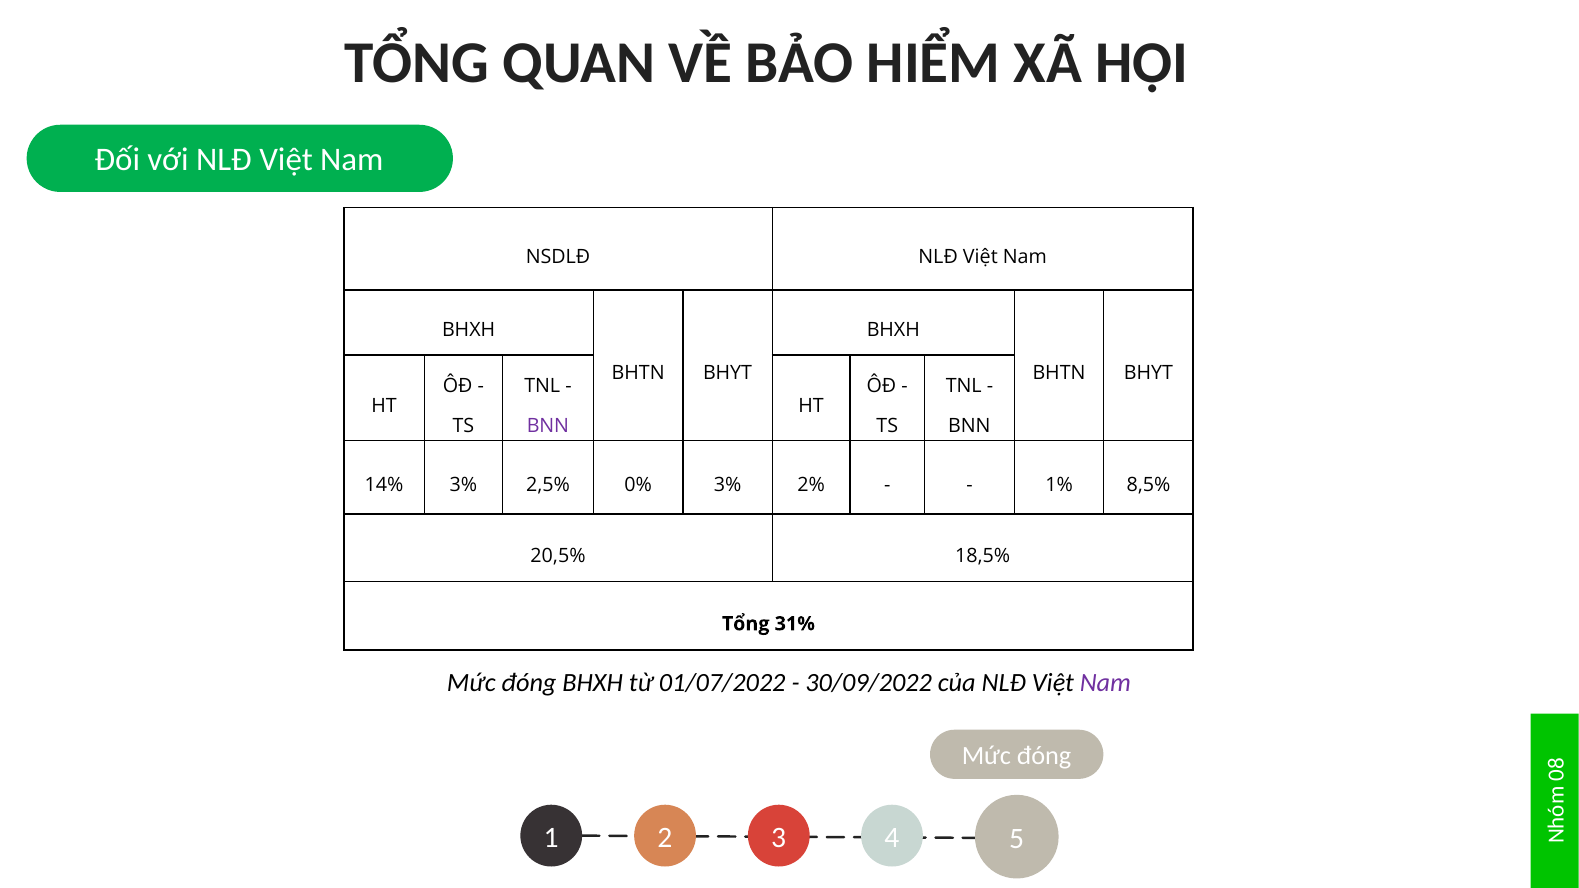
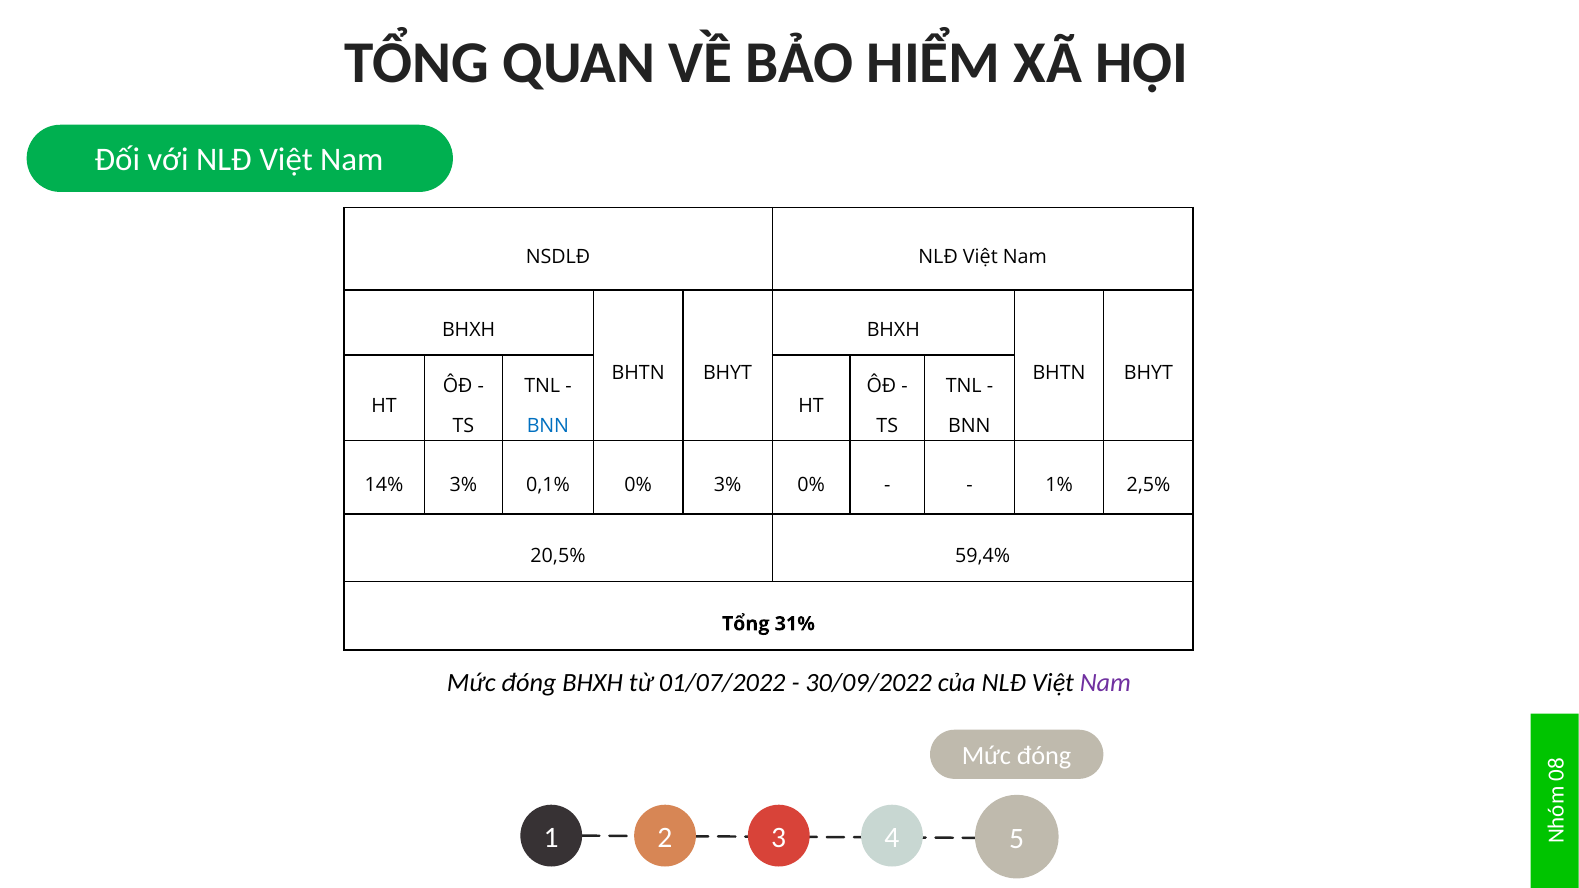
BNN at (548, 426) colour: purple -> blue
2,5%: 2,5% -> 0,1%
3% 2%: 2% -> 0%
8,5%: 8,5% -> 2,5%
18,5%: 18,5% -> 59,4%
